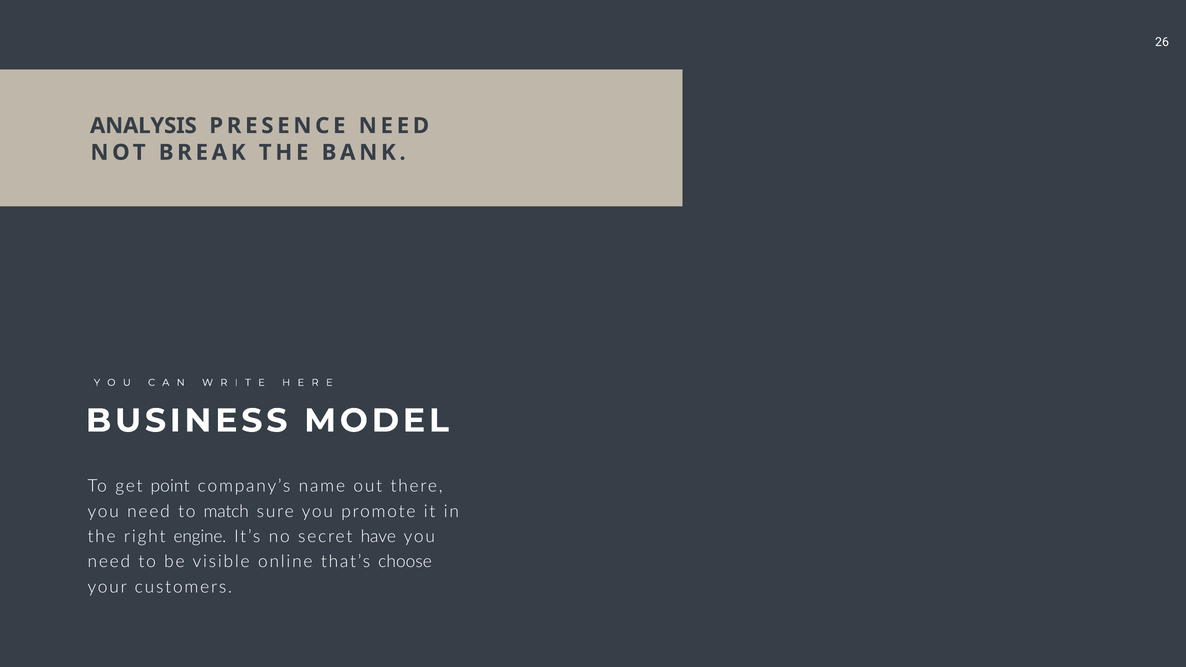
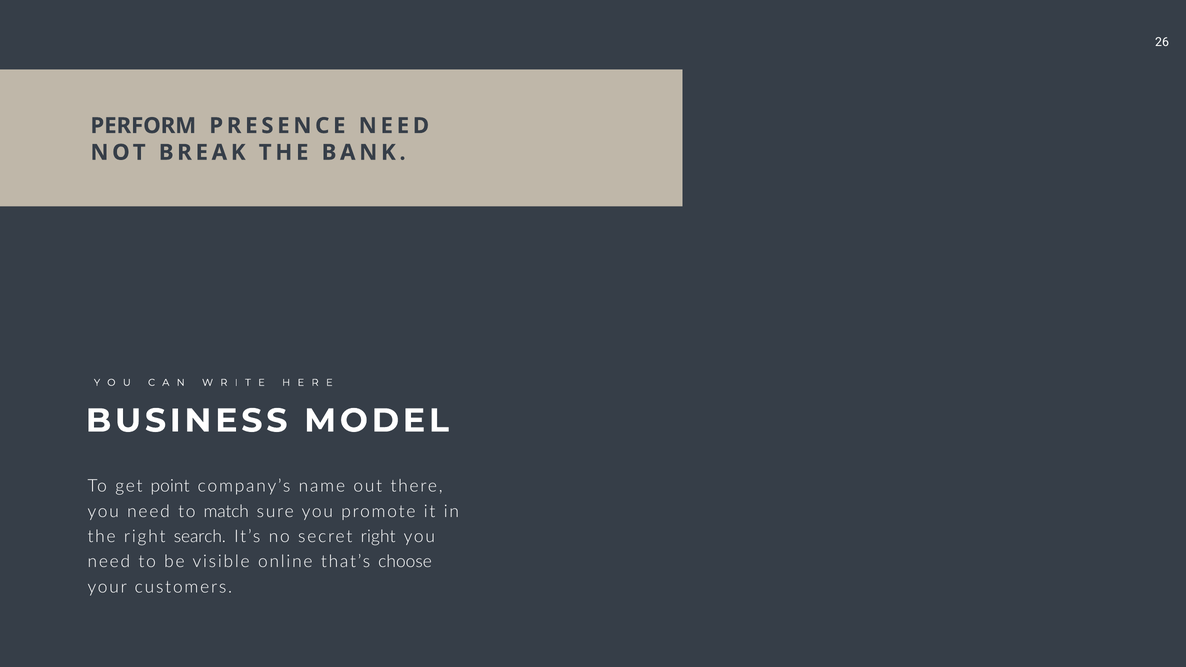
ANALYSIS: ANALYSIS -> PERFORM
engine: engine -> search
secret have: have -> right
